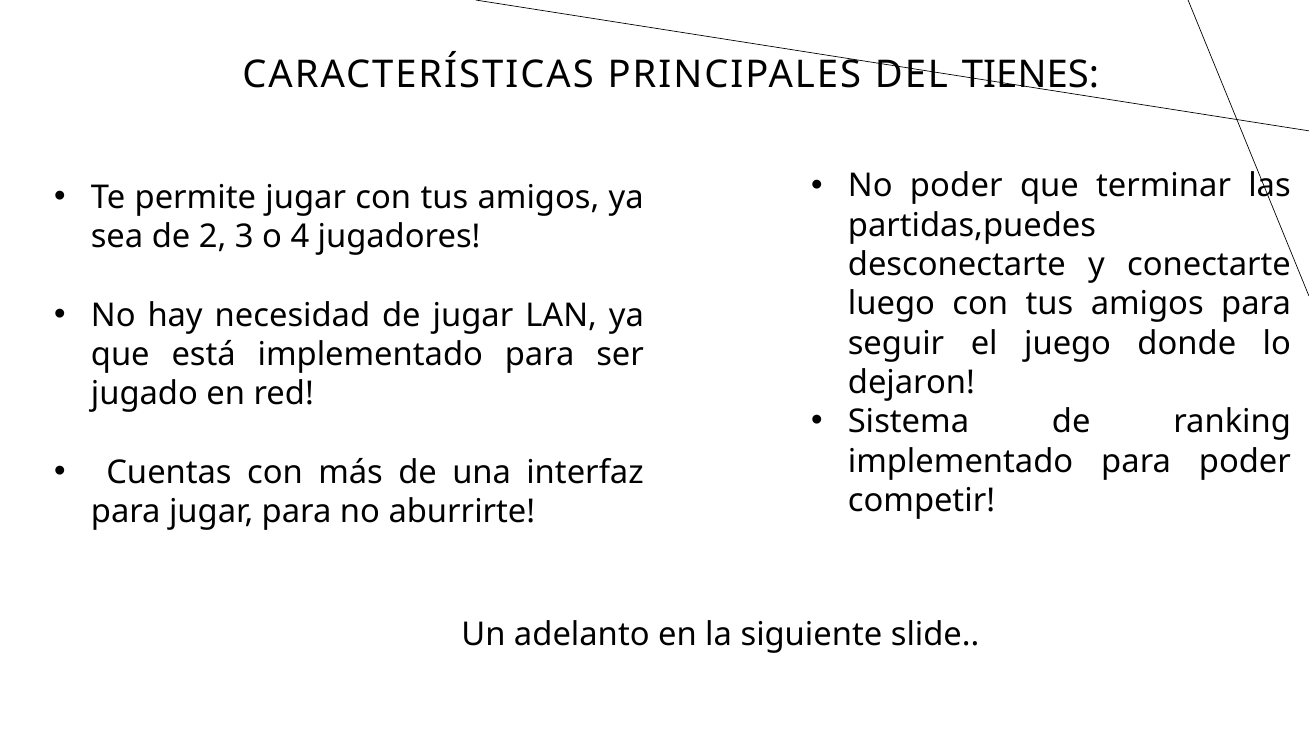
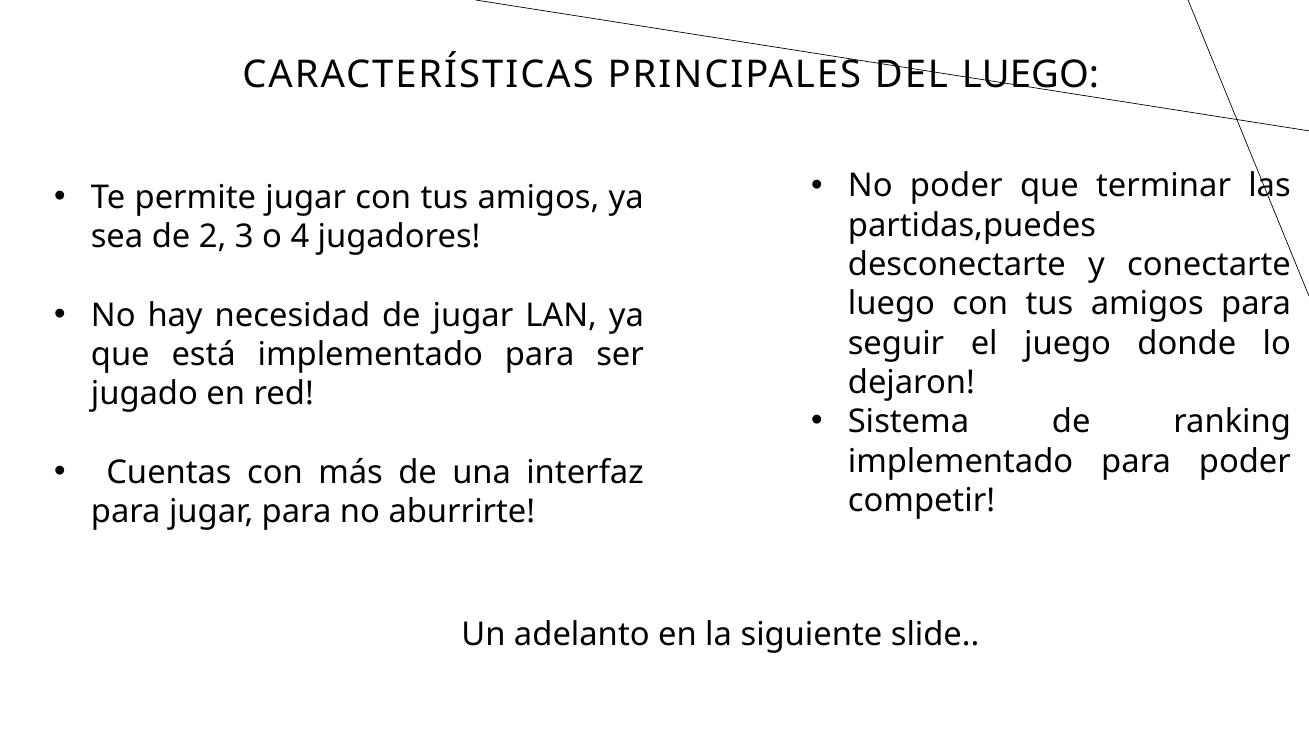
DEL TIENES: TIENES -> LUEGO
